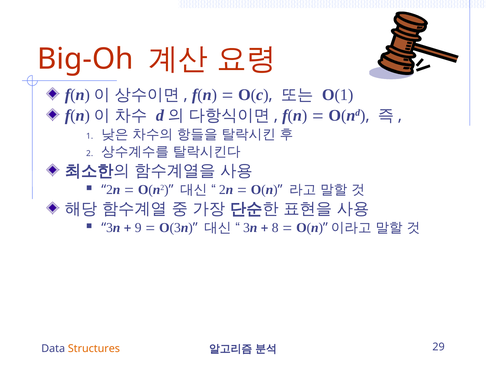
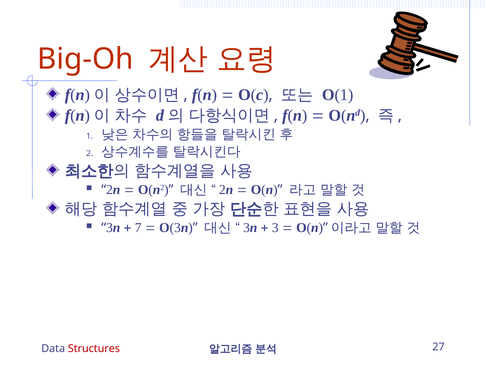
9: 9 -> 7
8: 8 -> 3
29: 29 -> 27
Structures colour: orange -> red
